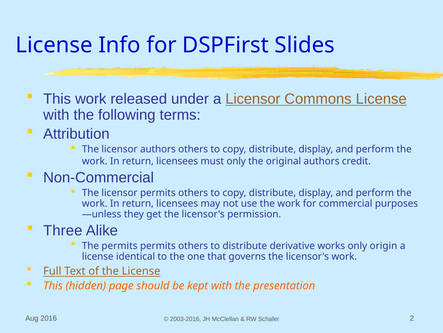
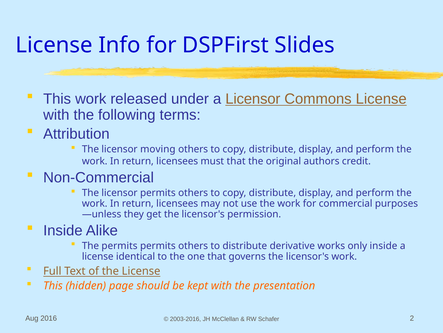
licensor authors: authors -> moving
must only: only -> that
Three at (63, 230): Three -> Inside
only origin: origin -> inside
